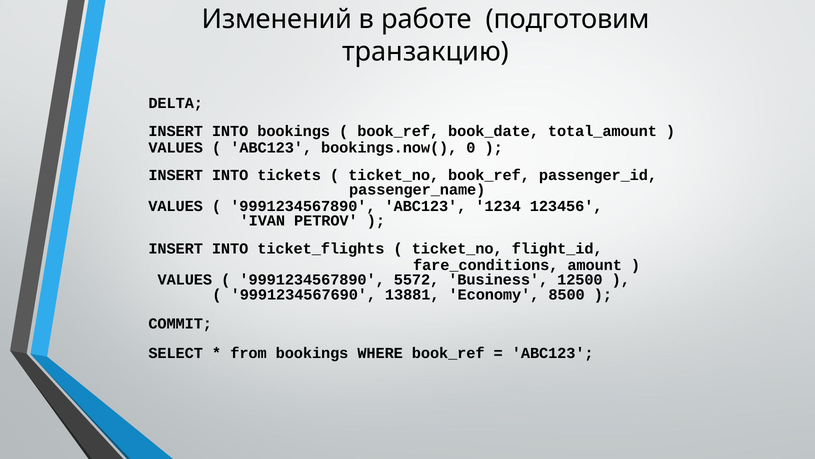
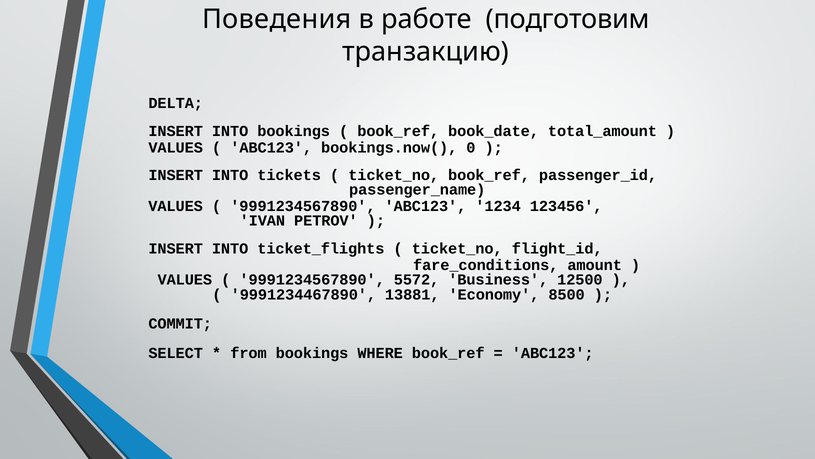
Изменений: Изменений -> Поведения
9991234567690: 9991234567690 -> 9991234467890
